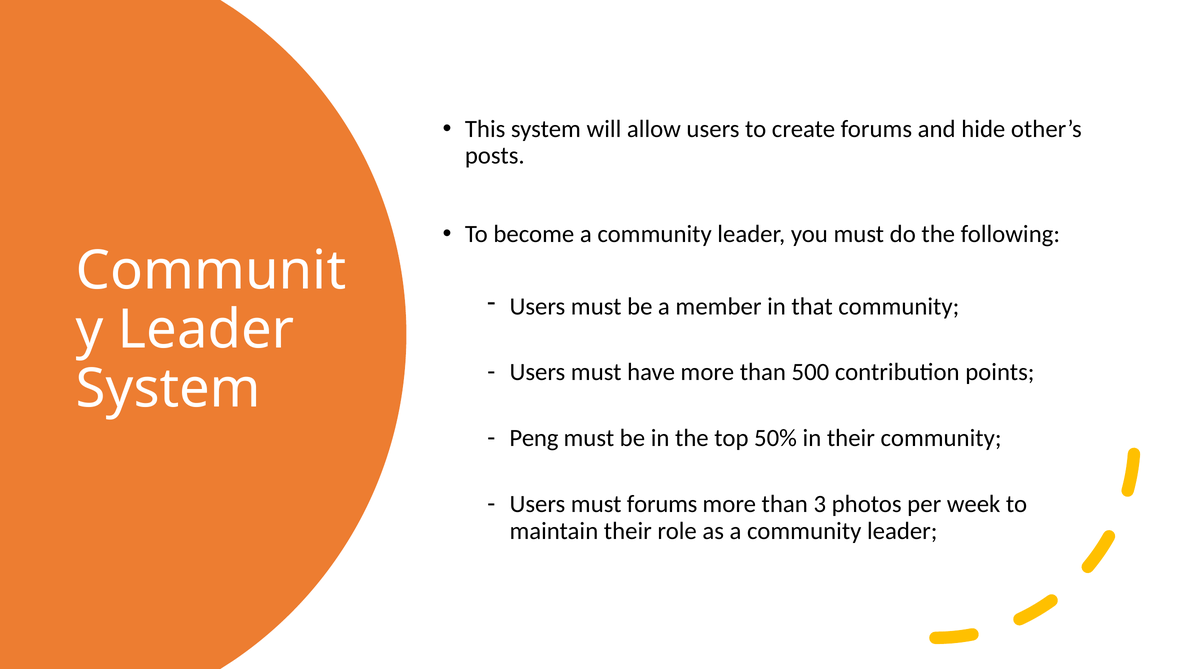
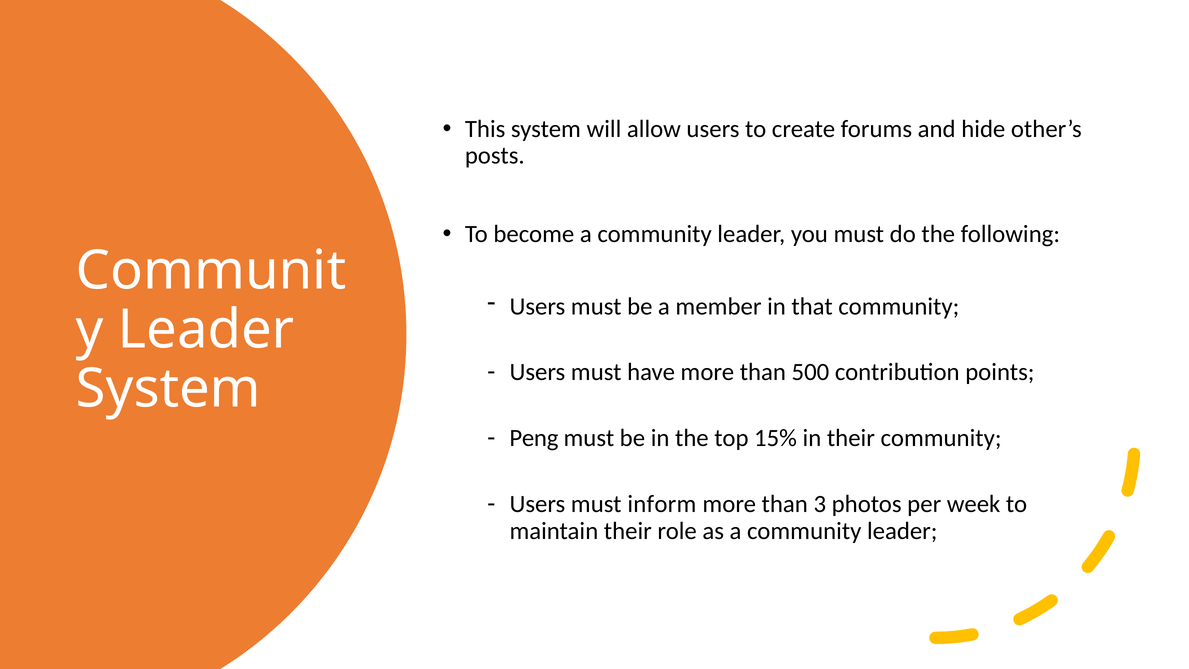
50%: 50% -> 15%
must forums: forums -> inform
